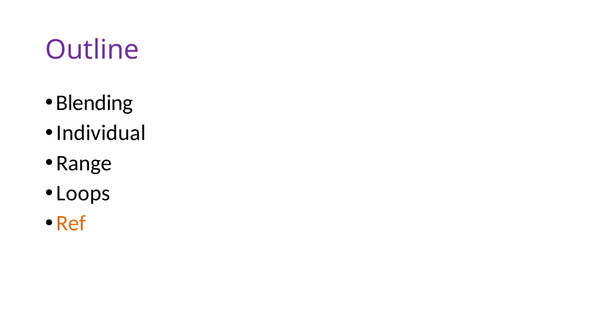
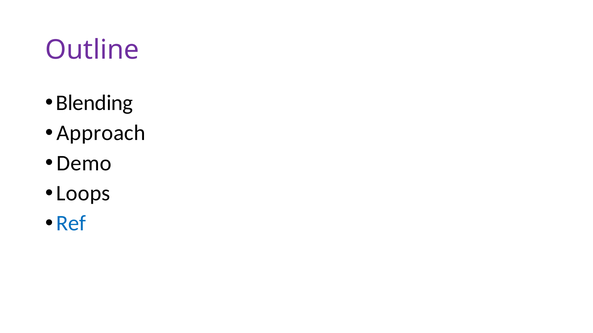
Individual: Individual -> Approach
Range: Range -> Demo
Ref colour: orange -> blue
